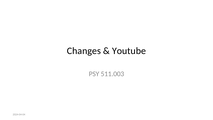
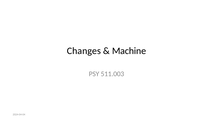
Youtube: Youtube -> Machine
